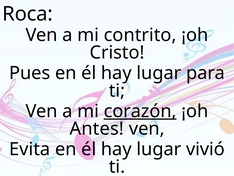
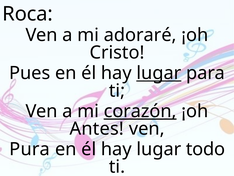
contrito: contrito -> adoraré
lugar at (159, 73) underline: none -> present
Evita: Evita -> Pura
vivió: vivió -> todo
